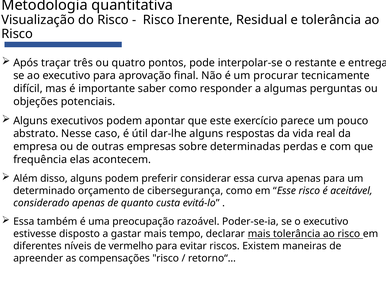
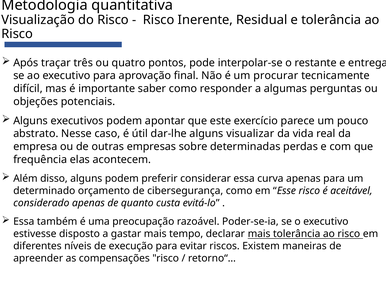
respostas: respostas -> visualizar
vermelho: vermelho -> execução
